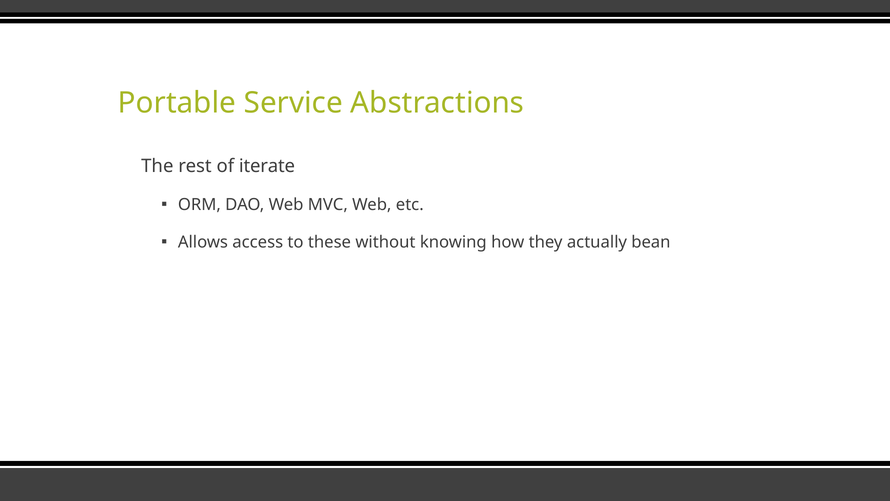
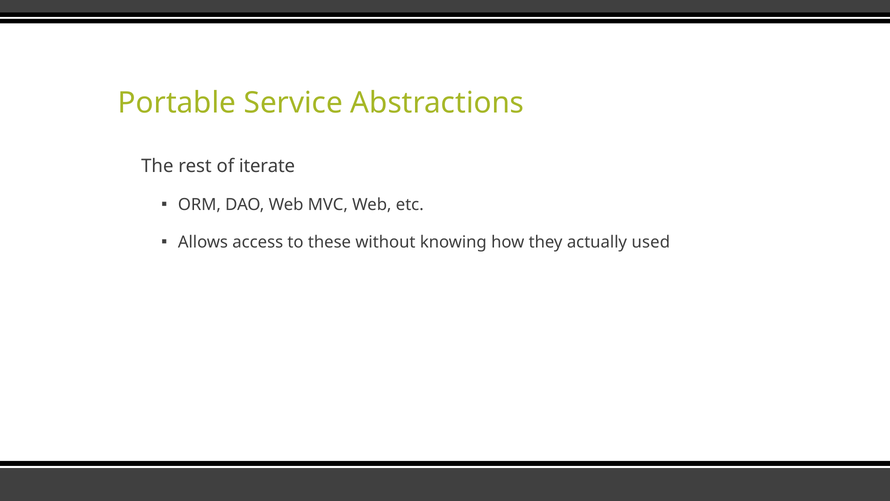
bean: bean -> used
